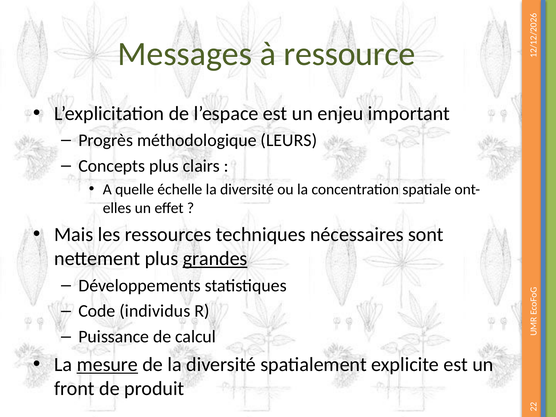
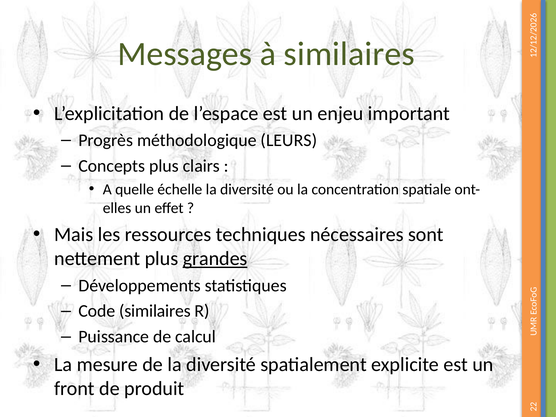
à ressource: ressource -> similaires
Code individus: individus -> similaires
mesure underline: present -> none
